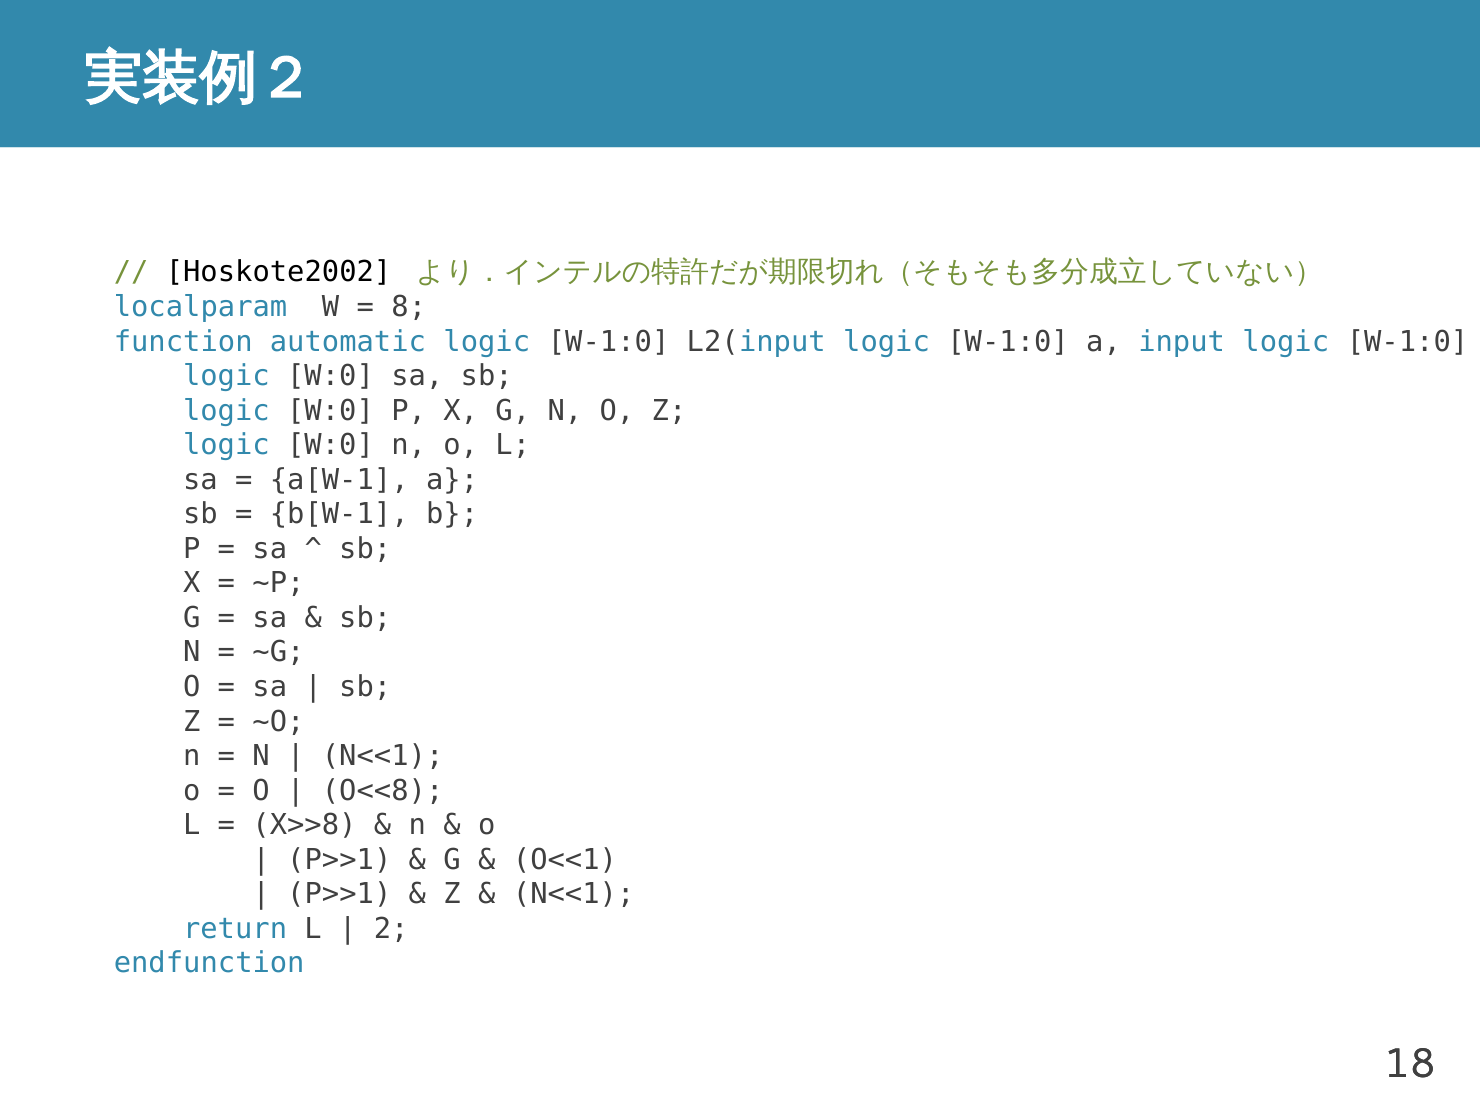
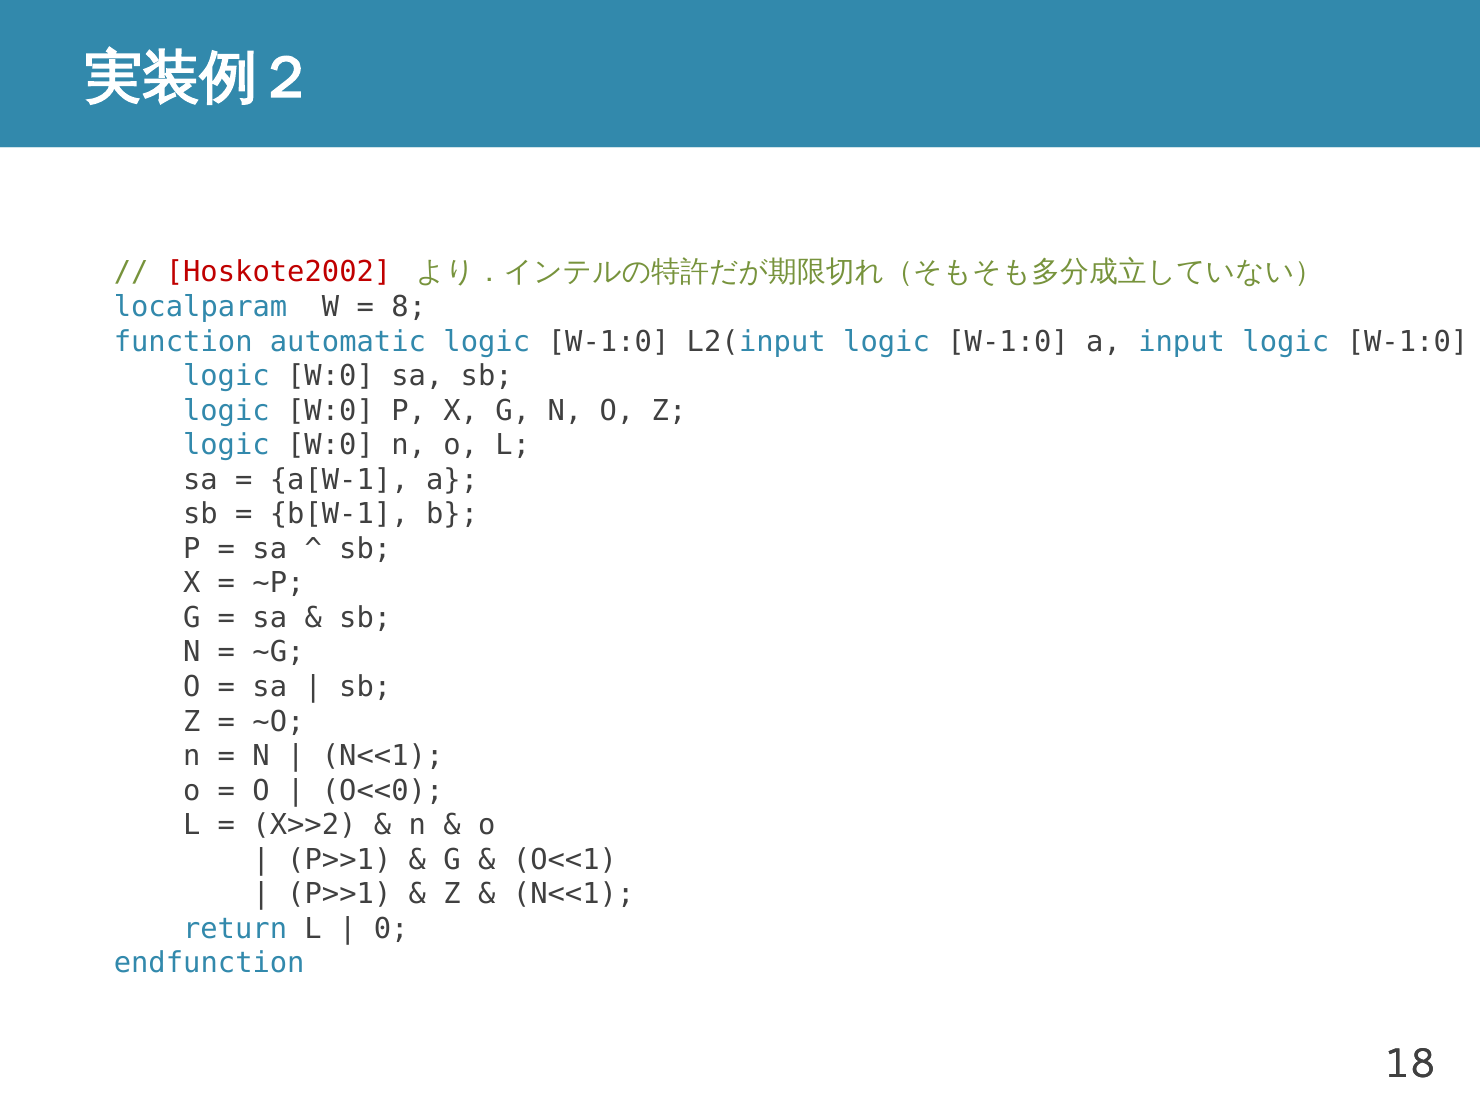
Hoskote2002 colour: black -> red
O<<8: O<<8 -> O<<0
X>>8: X>>8 -> X>>2
2: 2 -> 0
